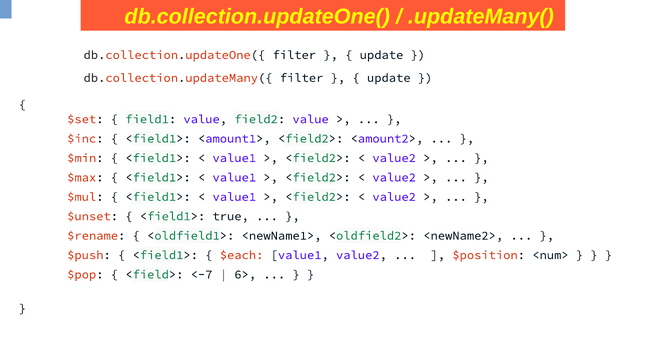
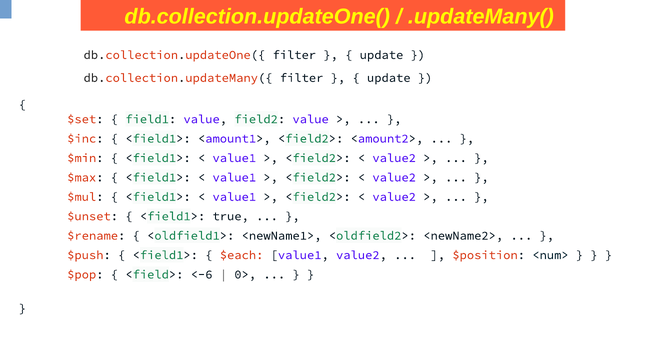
<-7: <-7 -> <-6
6>: 6> -> 0>
